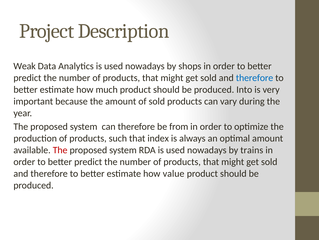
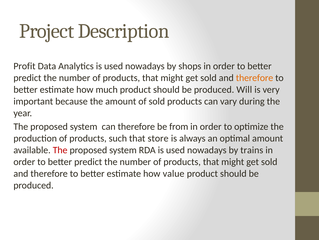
Weak: Weak -> Profit
therefore at (255, 78) colour: blue -> orange
Into: Into -> Will
index: index -> store
